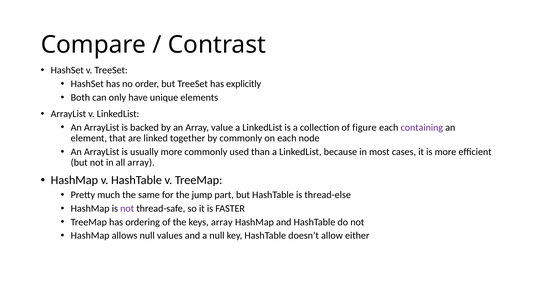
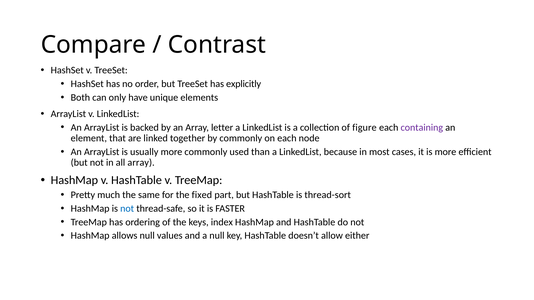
value: value -> letter
jump: jump -> fixed
thread-else: thread-else -> thread-sort
not at (127, 209) colour: purple -> blue
keys array: array -> index
